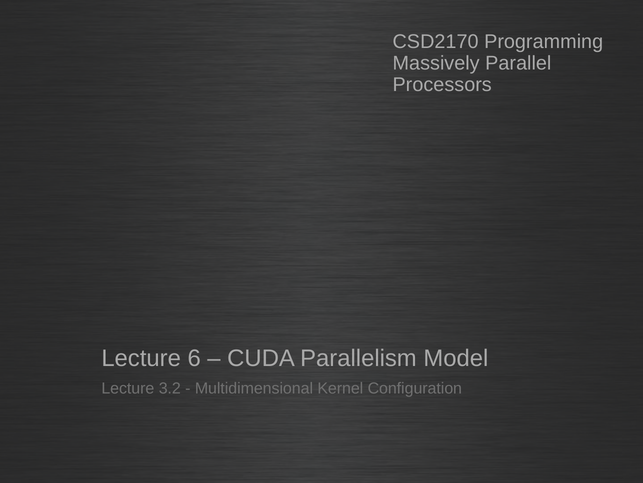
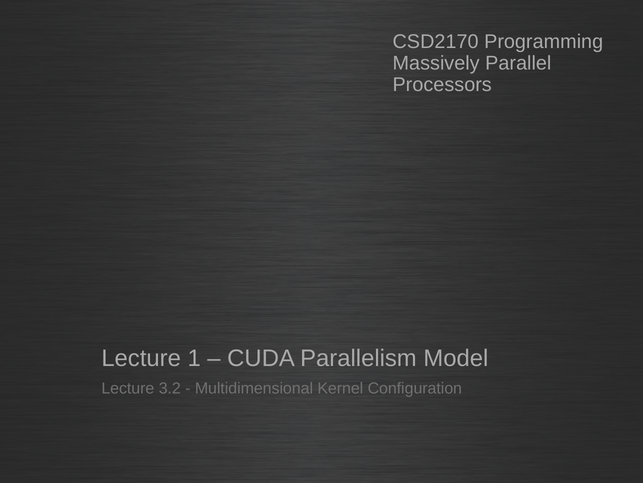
6: 6 -> 1
